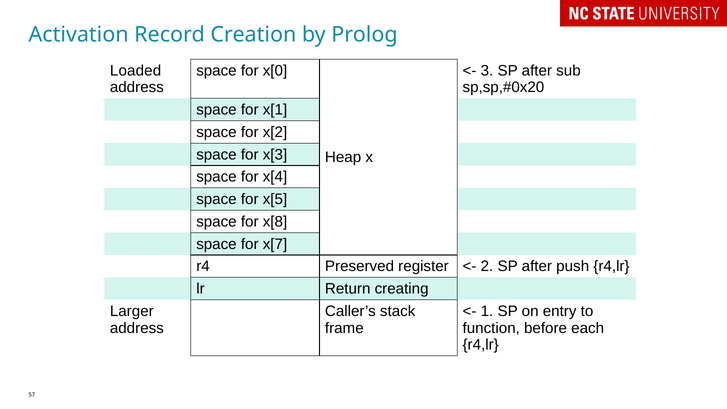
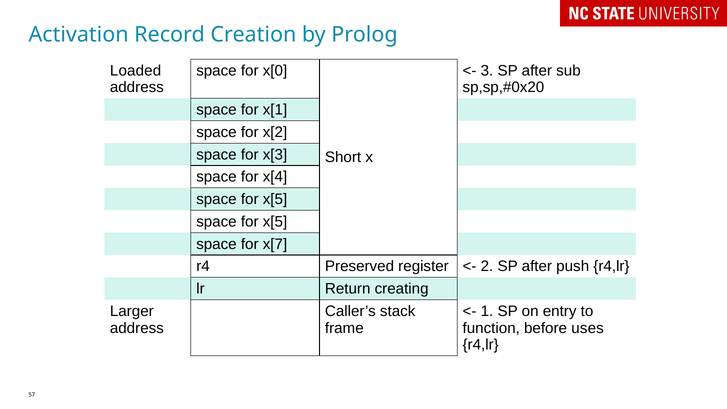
Heap: Heap -> Short
x[8 at (275, 222): x[8 -> x[5
each: each -> uses
